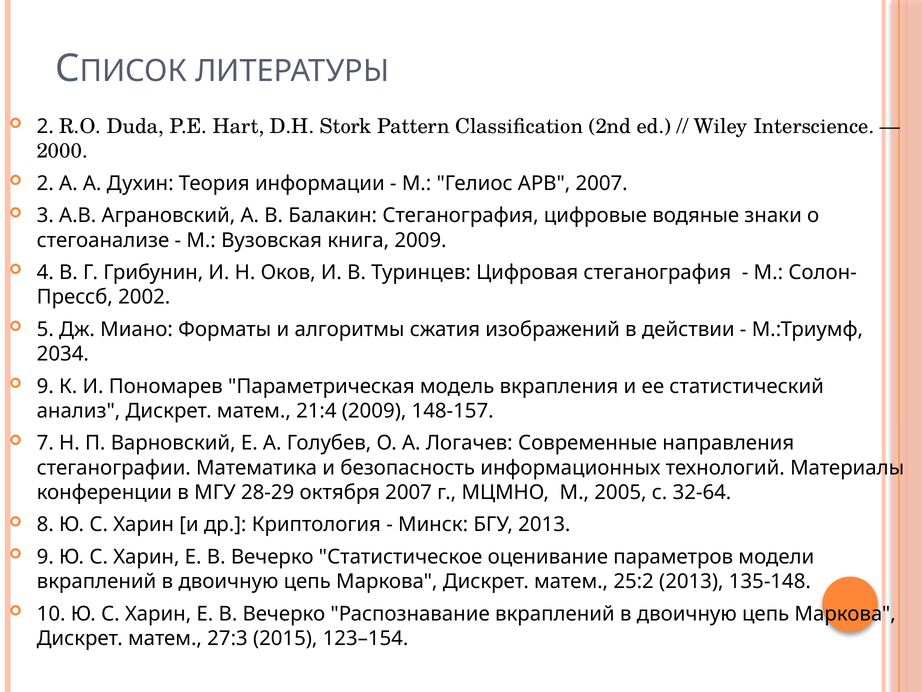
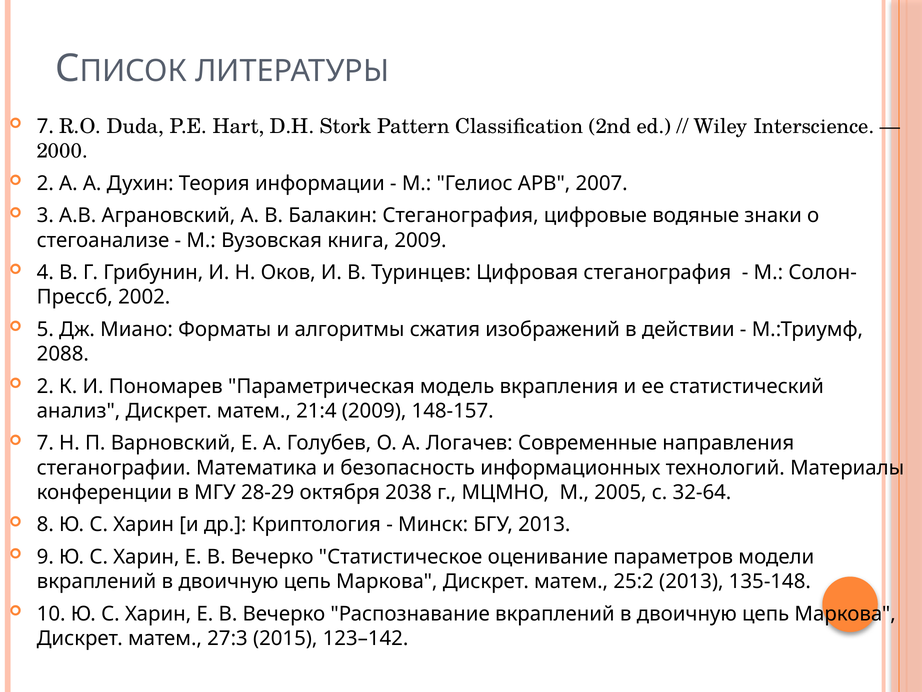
2 at (45, 126): 2 -> 7
2034: 2034 -> 2088
9 at (45, 386): 9 -> 2
октября 2007: 2007 -> 2038
123–154: 123–154 -> 123–142
